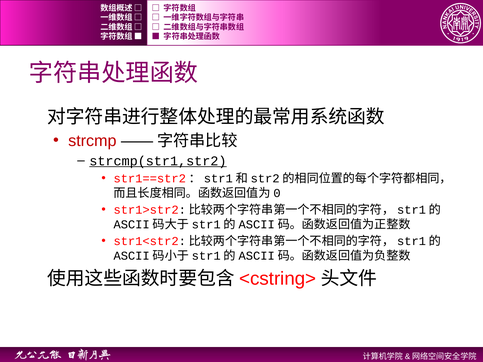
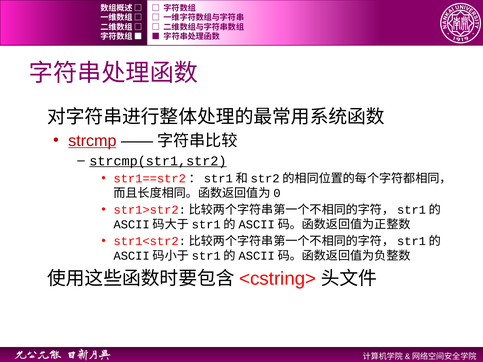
strcmp underline: none -> present
